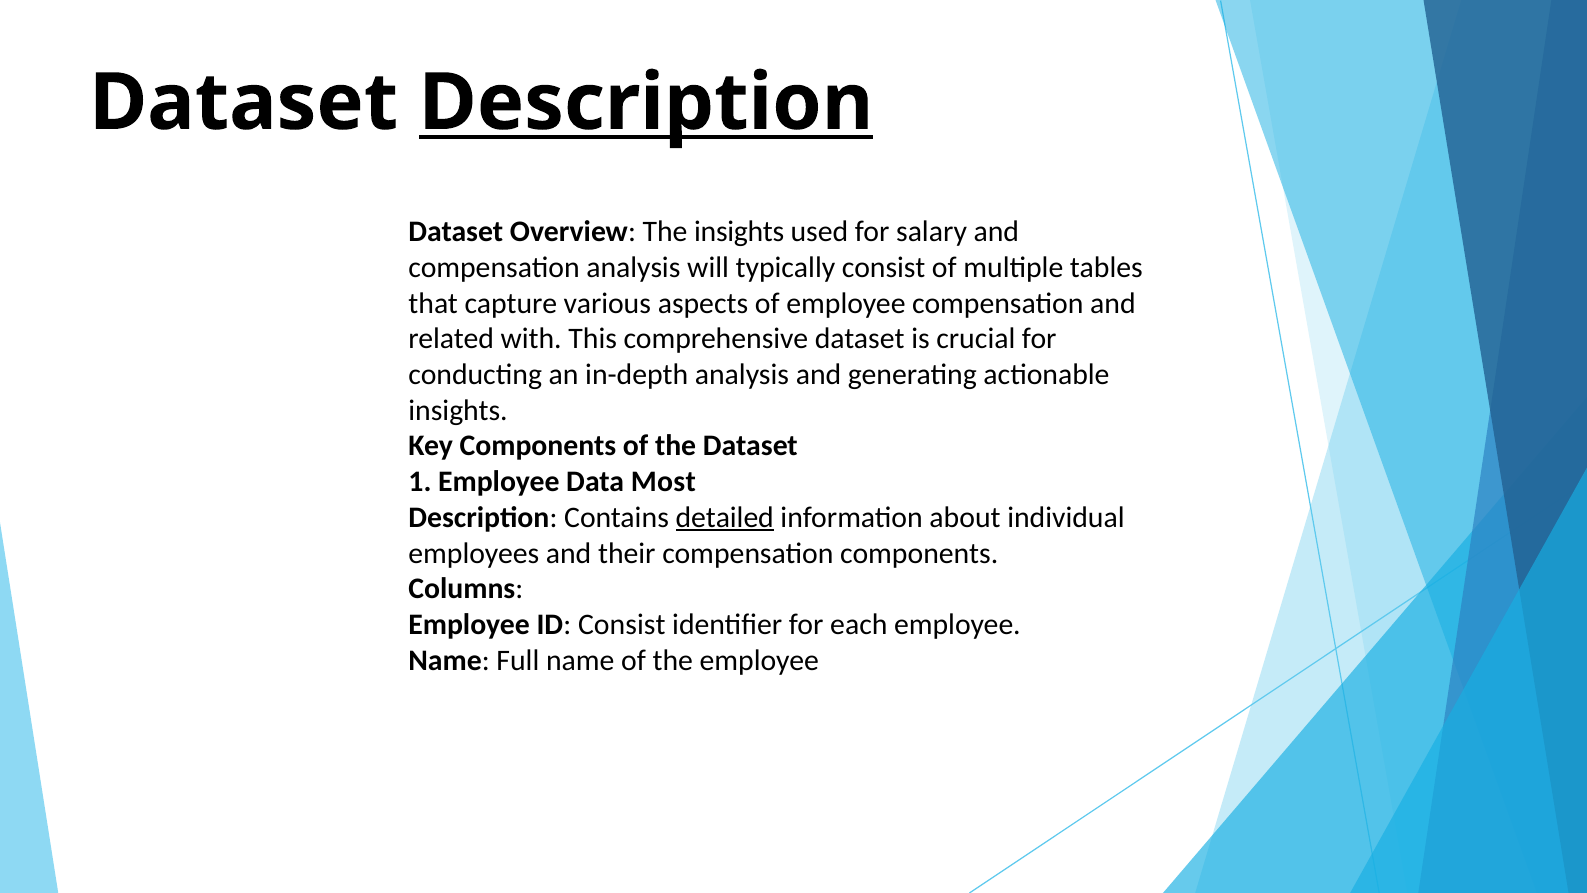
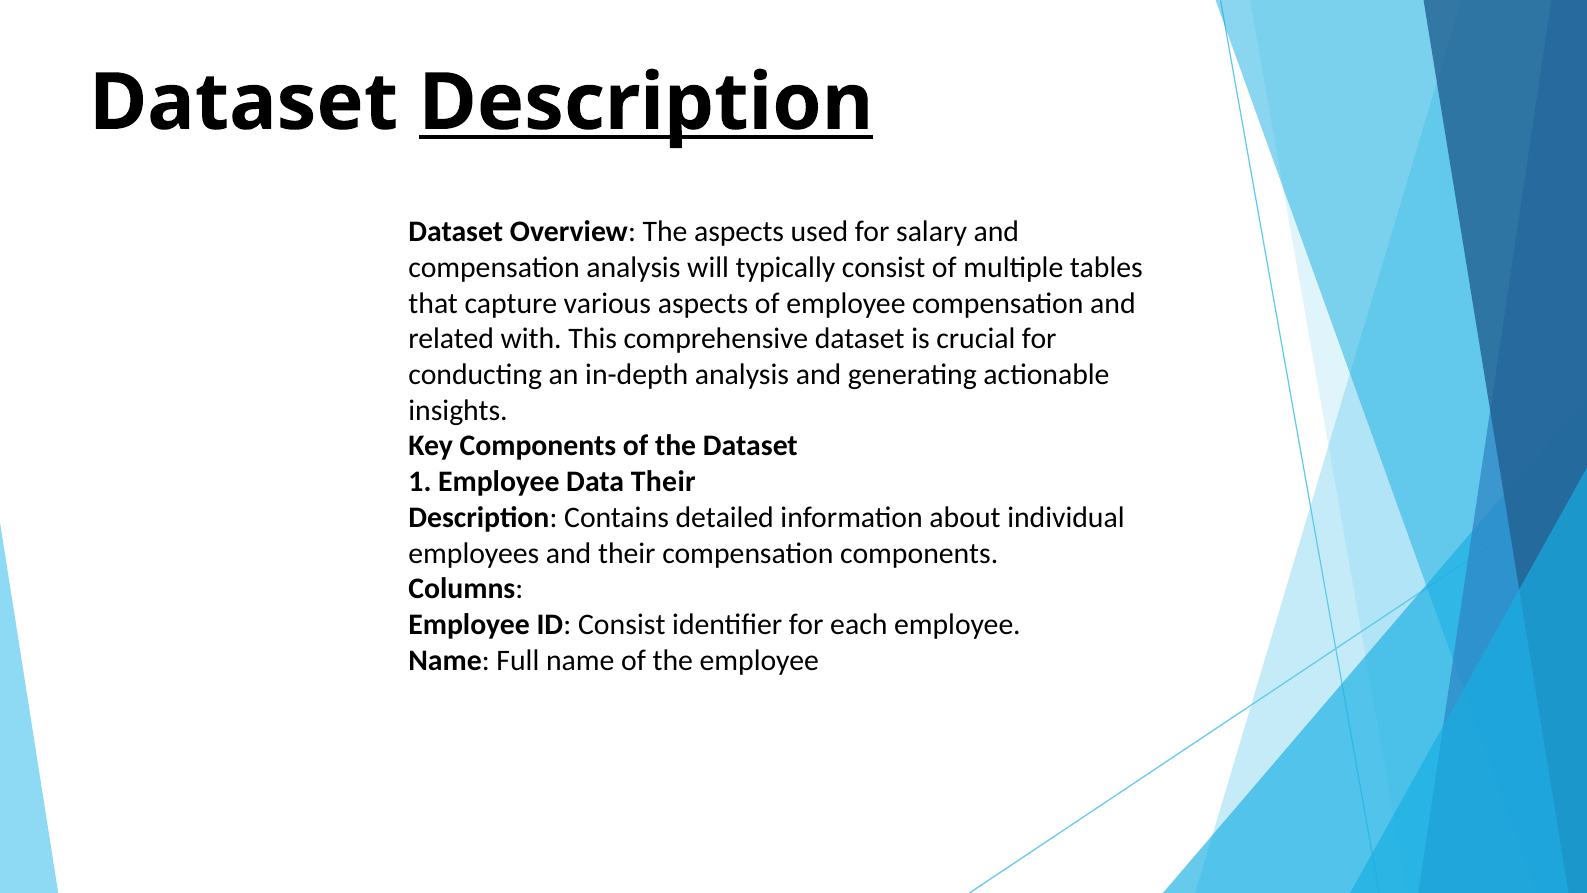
The insights: insights -> aspects
Data Most: Most -> Their
detailed underline: present -> none
